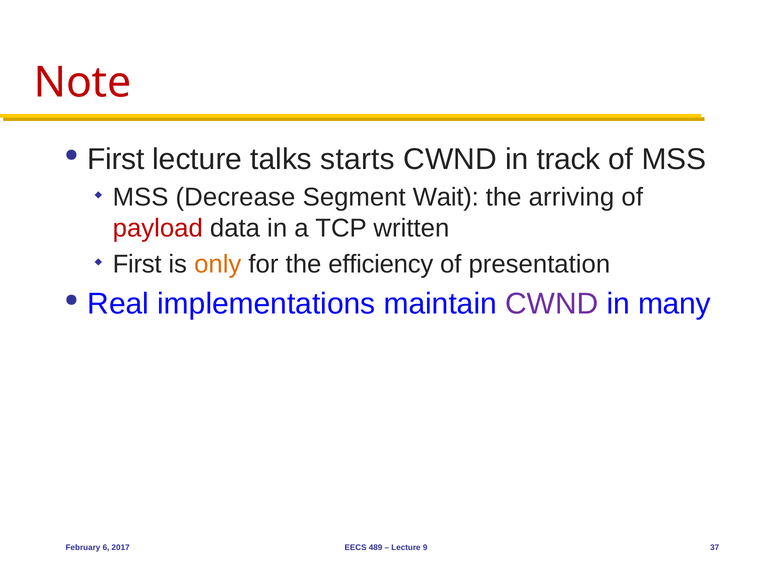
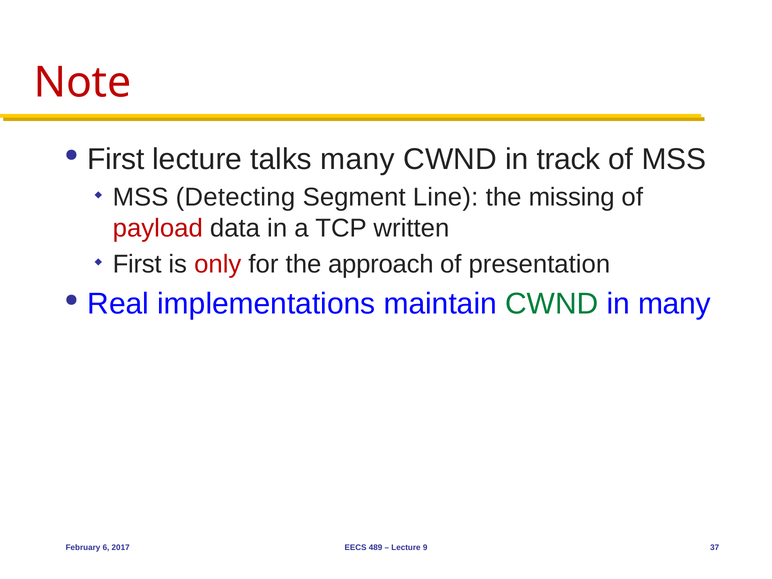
talks starts: starts -> many
Decrease: Decrease -> Detecting
Wait: Wait -> Line
arriving: arriving -> missing
only colour: orange -> red
efficiency: efficiency -> approach
CWND at (552, 304) colour: purple -> green
